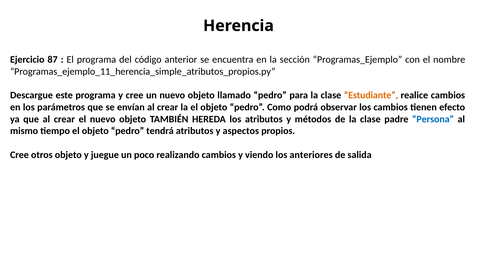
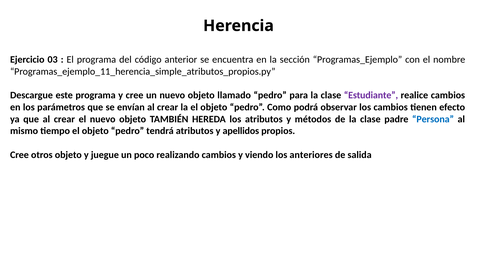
87: 87 -> 03
Estudiante colour: orange -> purple
aspectos: aspectos -> apellidos
